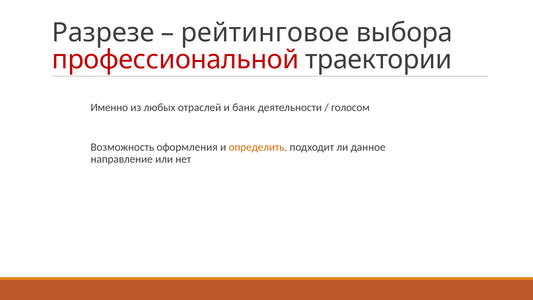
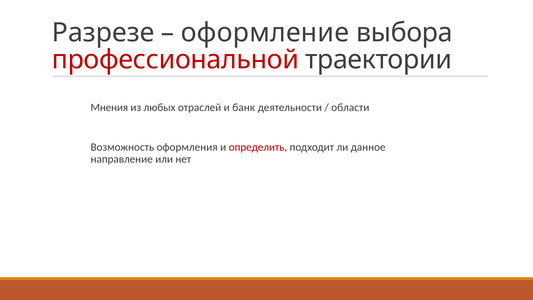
рейтинговое: рейтинговое -> оформление
Именно: Именно -> Мнения
голосом: голосом -> области
определить colour: orange -> red
